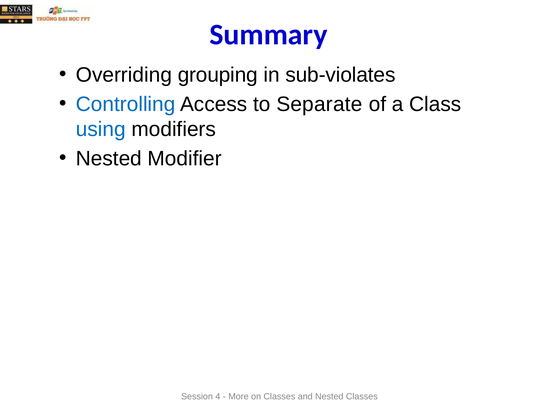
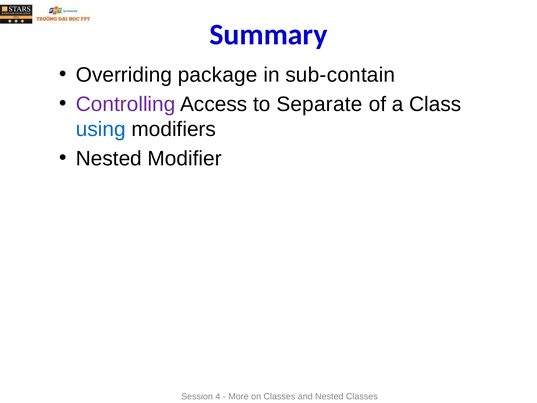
grouping: grouping -> package
sub-violates: sub-violates -> sub-contain
Controlling colour: blue -> purple
